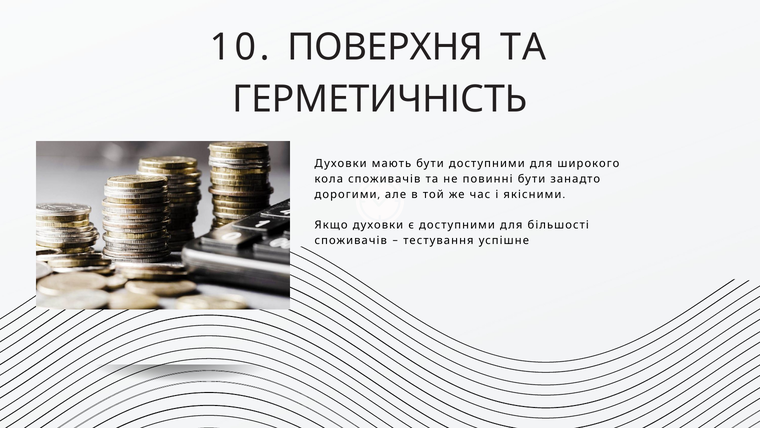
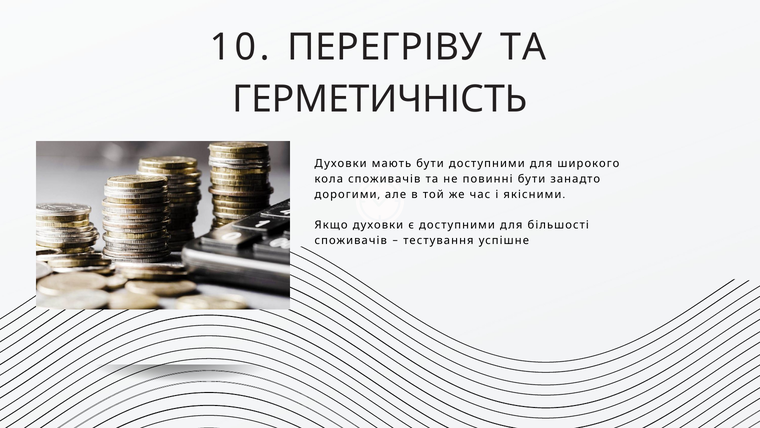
ПОВЕРХНЯ: ПОВЕРХНЯ -> ПЕРЕГРІВУ
